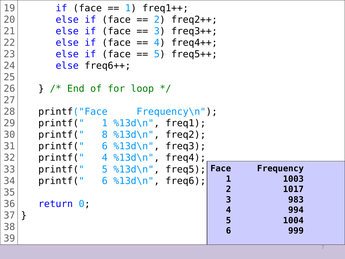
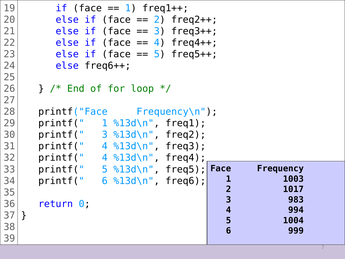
printf( 8: 8 -> 3
6 at (105, 146): 6 -> 4
